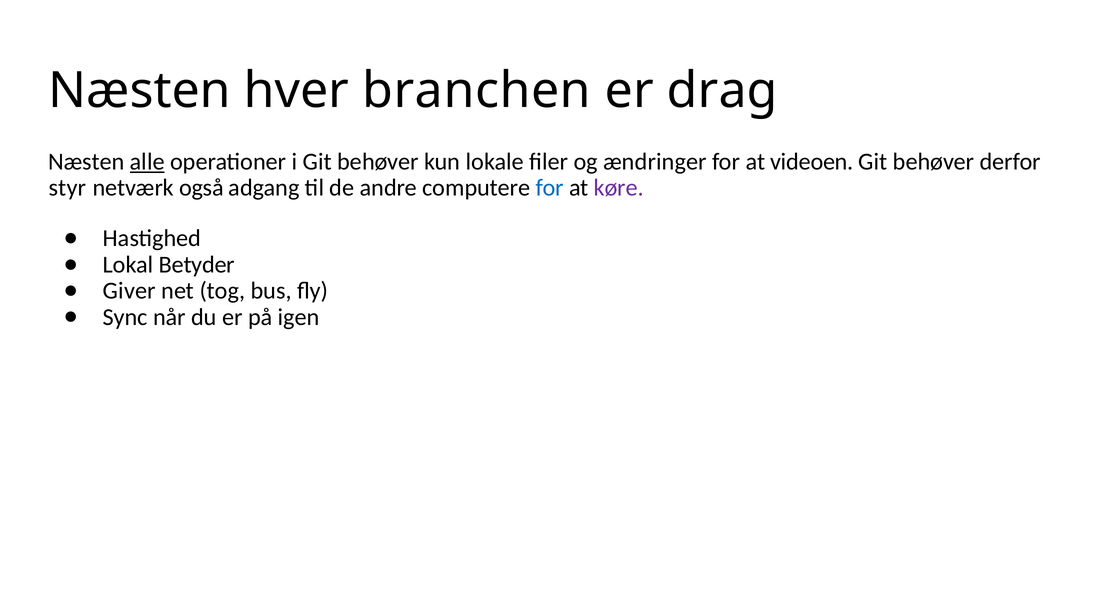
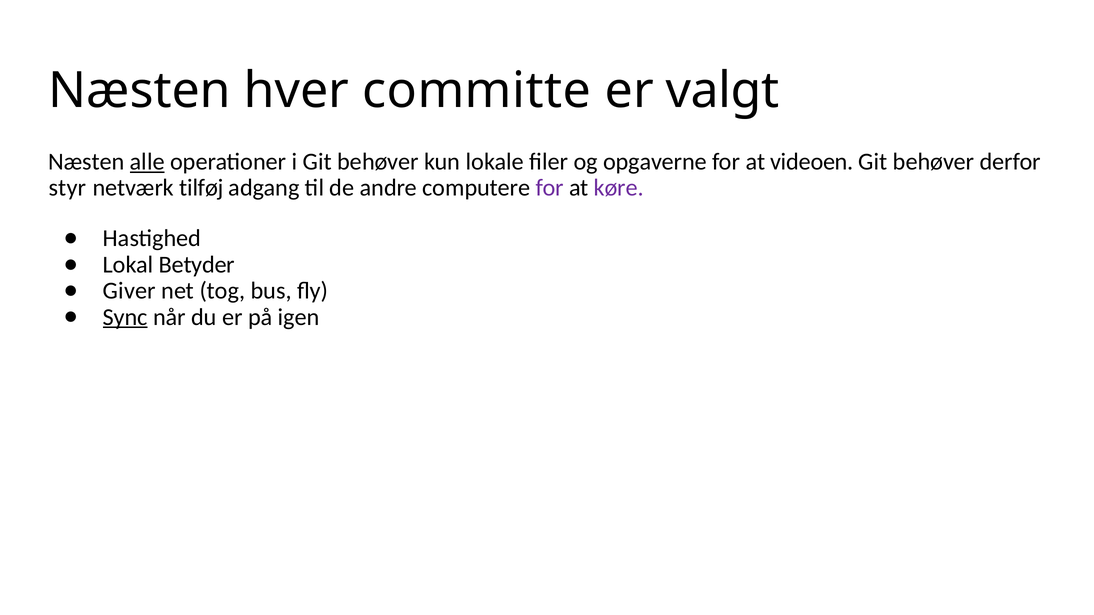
branchen: branchen -> committe
drag: drag -> valgt
ændringer: ændringer -> opgaverne
også: også -> tilføj
for at (550, 188) colour: blue -> purple
Sync underline: none -> present
